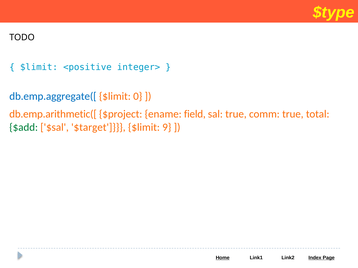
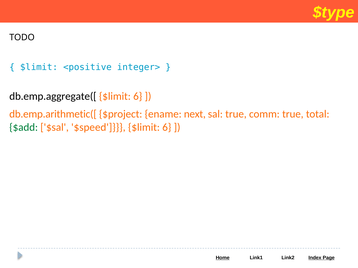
db.emp.aggregate([ colour: blue -> black
0 at (138, 96): 0 -> 6
field: field -> next
$target: $target -> $speed
9 at (167, 127): 9 -> 6
